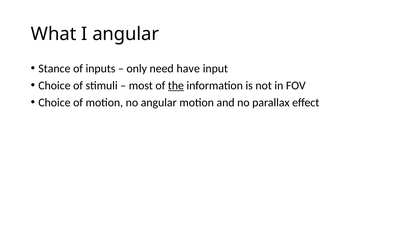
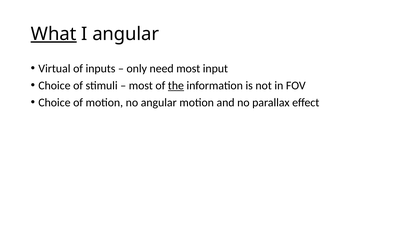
What underline: none -> present
Stance: Stance -> Virtual
need have: have -> most
